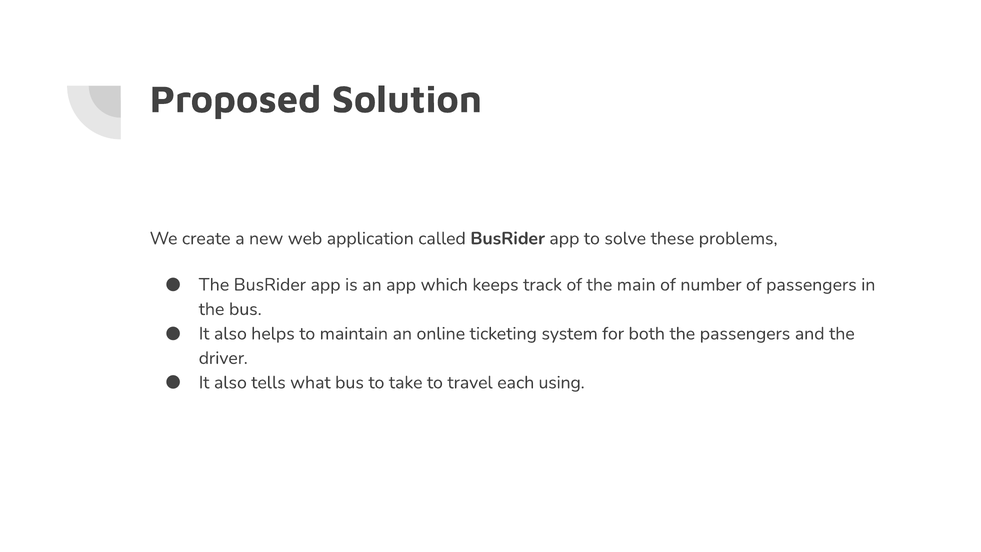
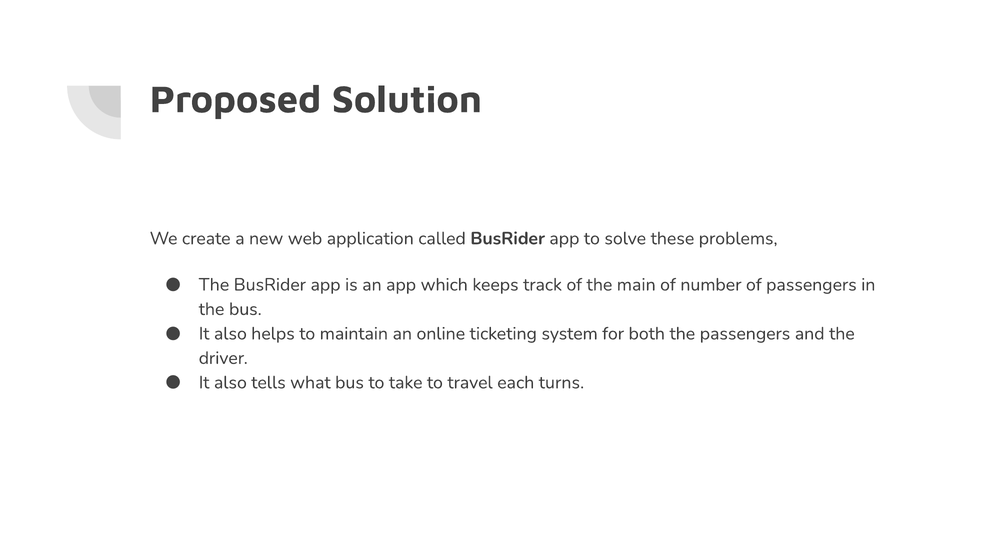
using: using -> turns
